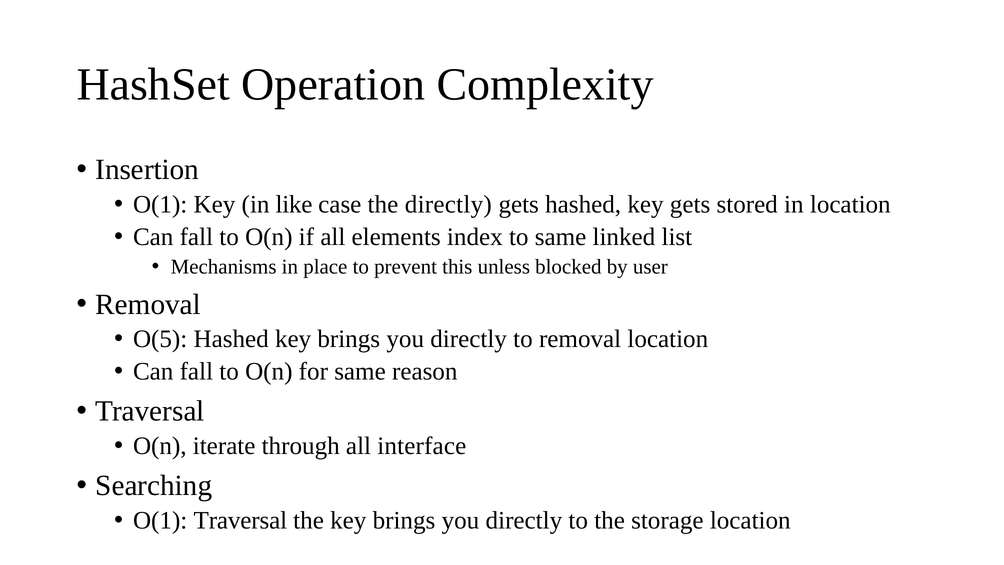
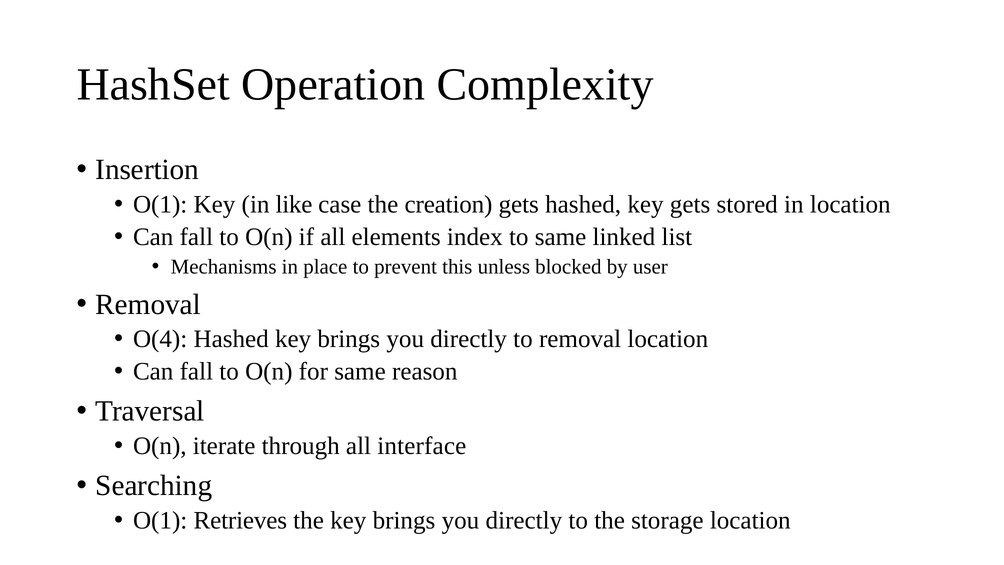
the directly: directly -> creation
O(5: O(5 -> O(4
O(1 Traversal: Traversal -> Retrieves
